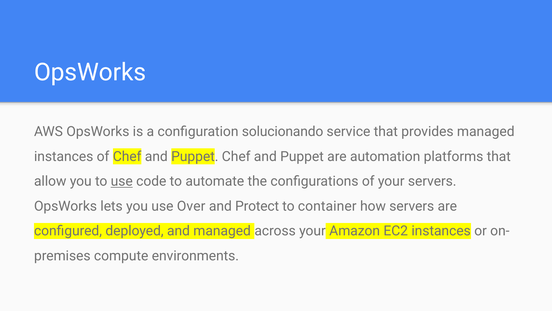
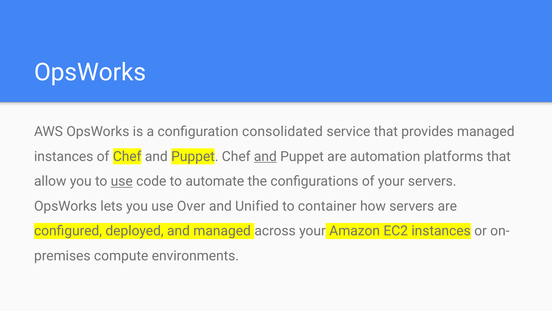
solucionando: solucionando -> consolidated
and at (265, 156) underline: none -> present
Protect: Protect -> Unified
